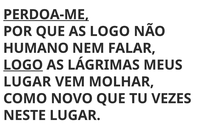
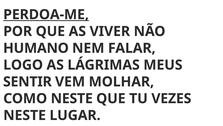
AS LOGO: LOGO -> VIVER
LOGO at (23, 65) underline: present -> none
LUGAR at (27, 81): LUGAR -> SENTIR
COMO NOVO: NOVO -> NESTE
